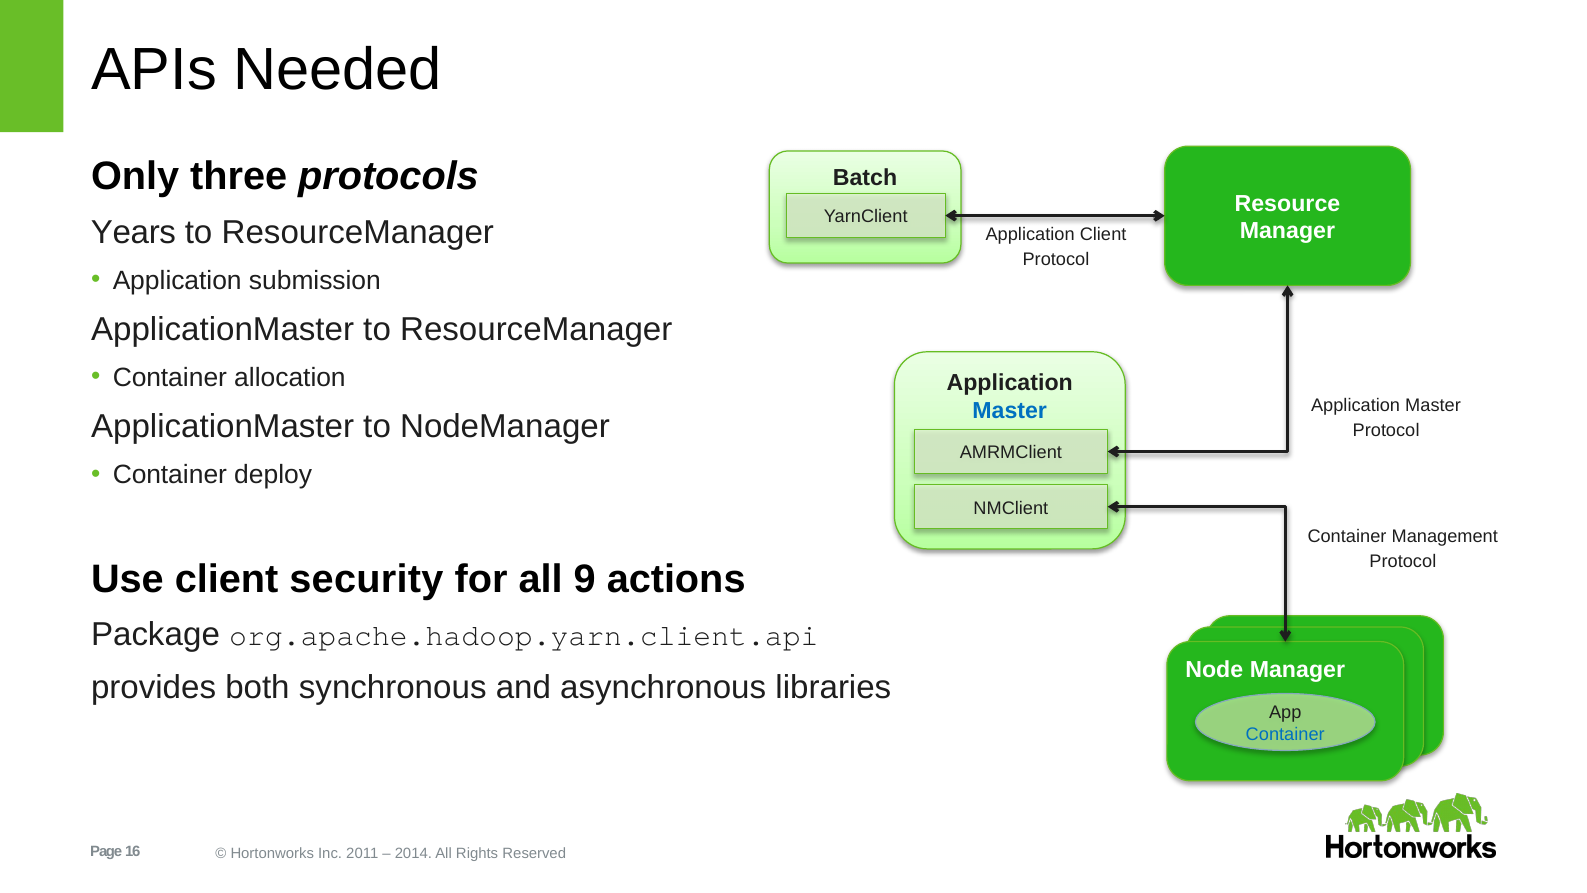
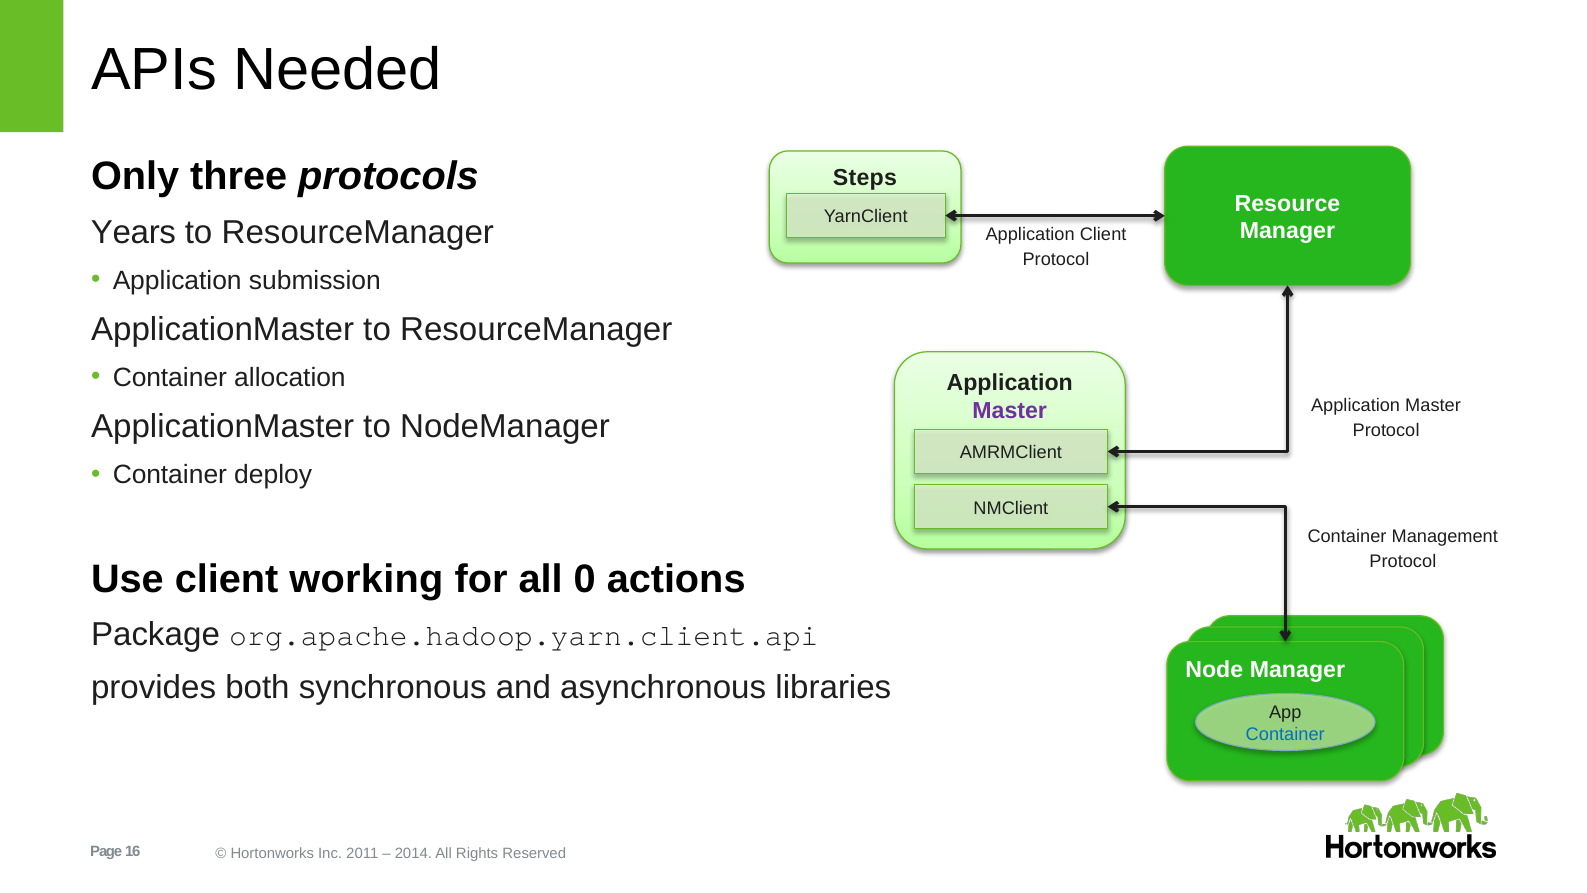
Batch: Batch -> Steps
Master at (1010, 411) colour: blue -> purple
security: security -> working
9: 9 -> 0
